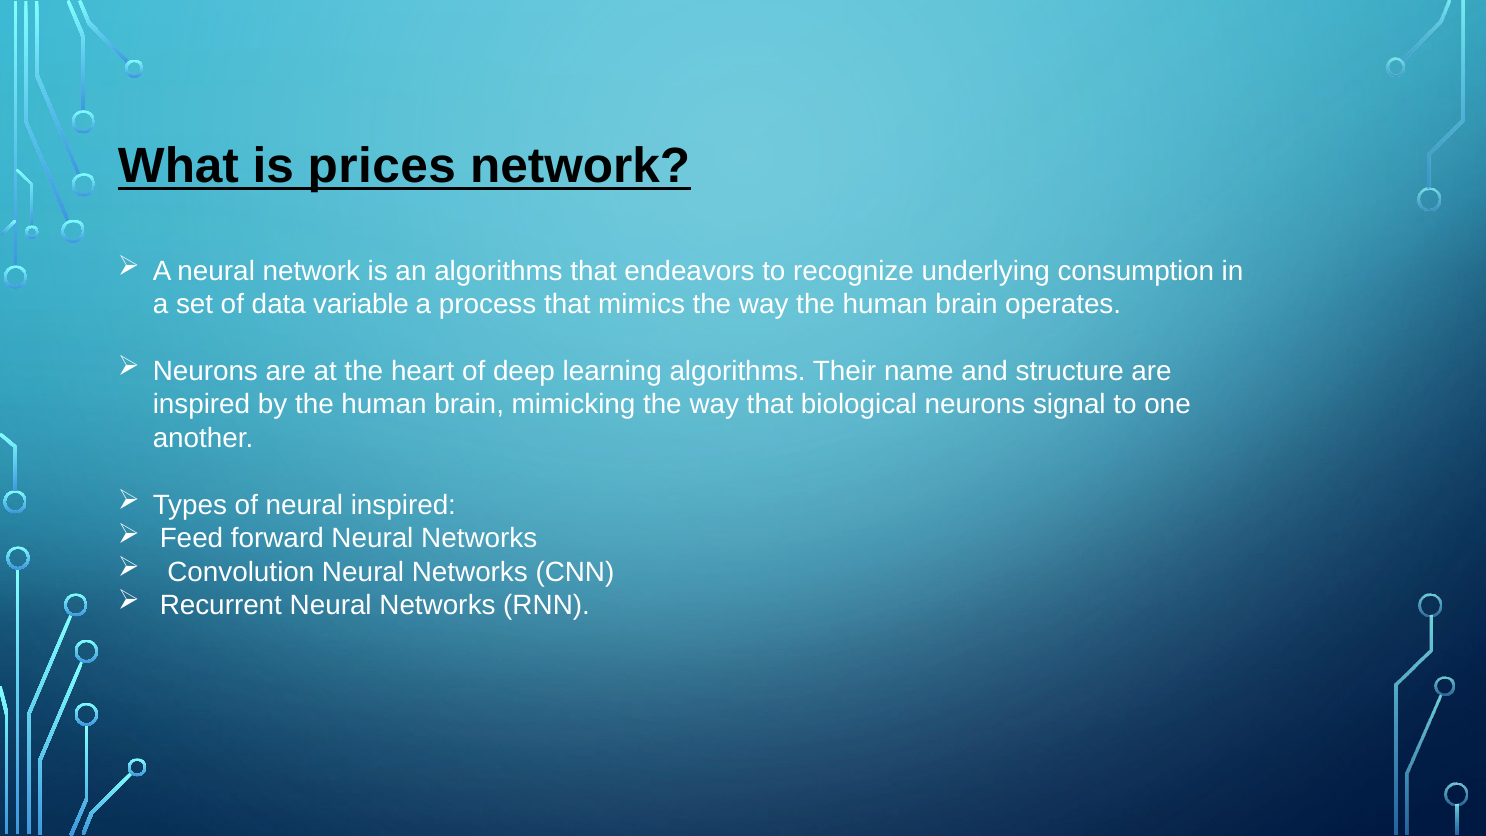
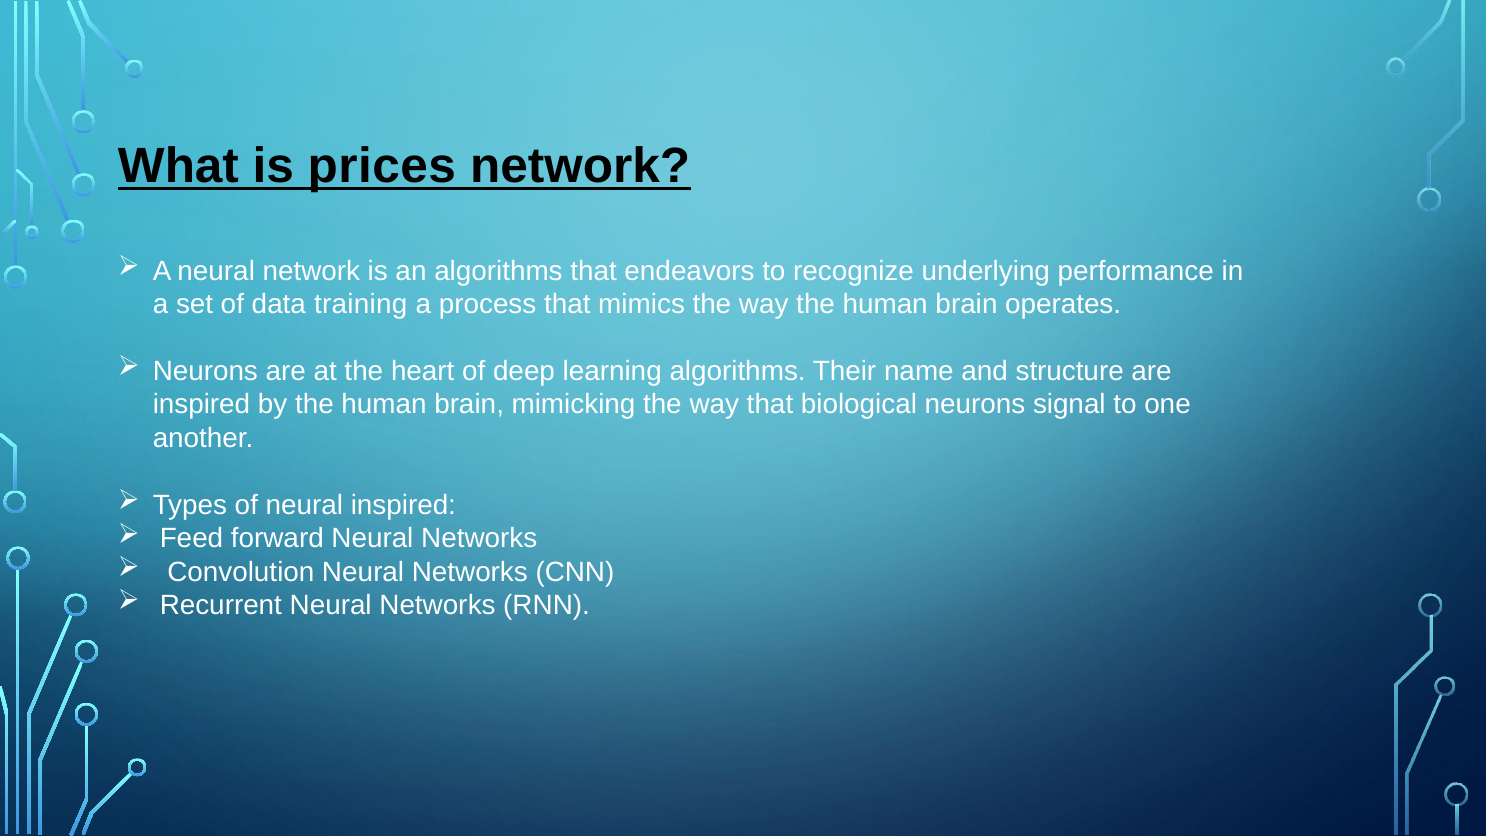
consumption: consumption -> performance
variable: variable -> training
